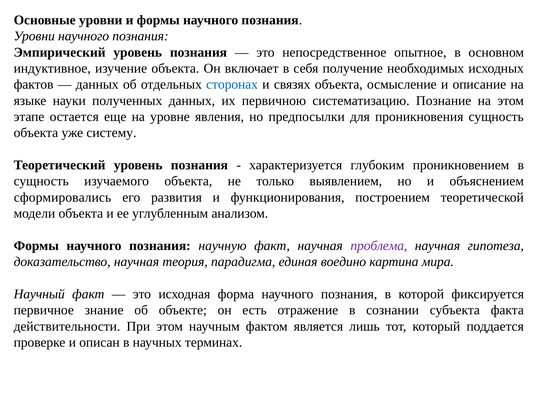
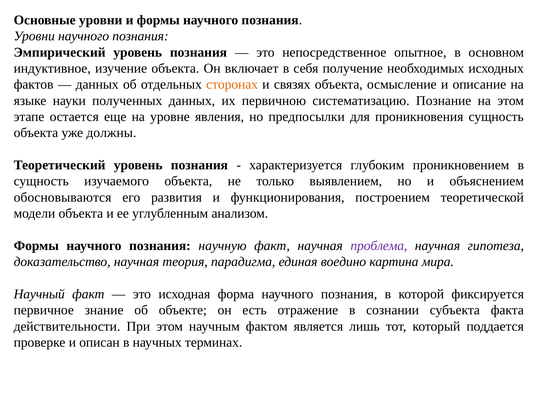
сторонах colour: blue -> orange
систему: систему -> должны
сформировались: сформировались -> обосновываются
